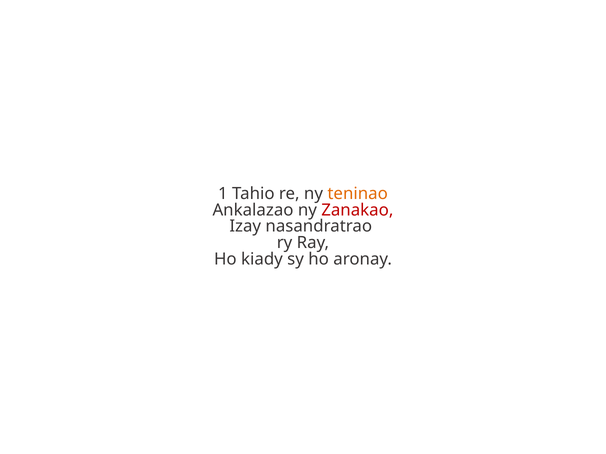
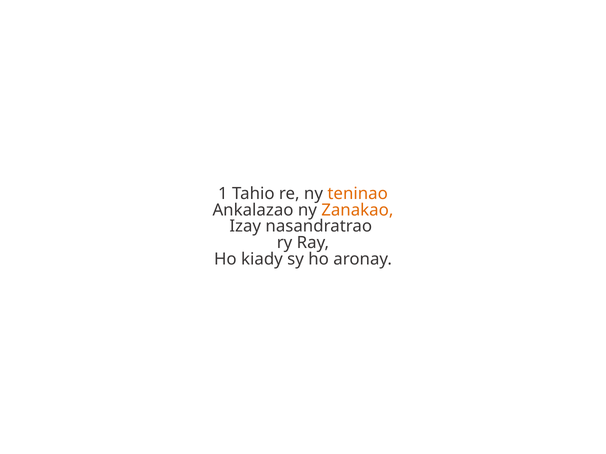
Zanakao colour: red -> orange
